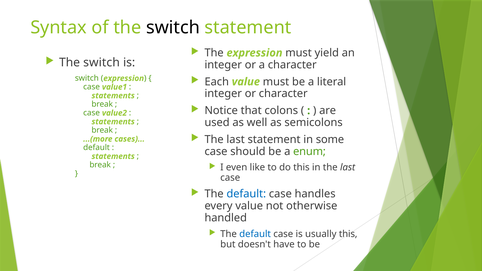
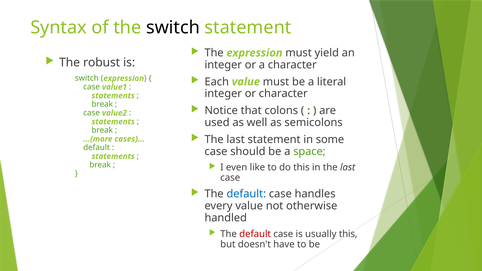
switch at (102, 62): switch -> robust
enum: enum -> space
default at (255, 234) colour: blue -> red
